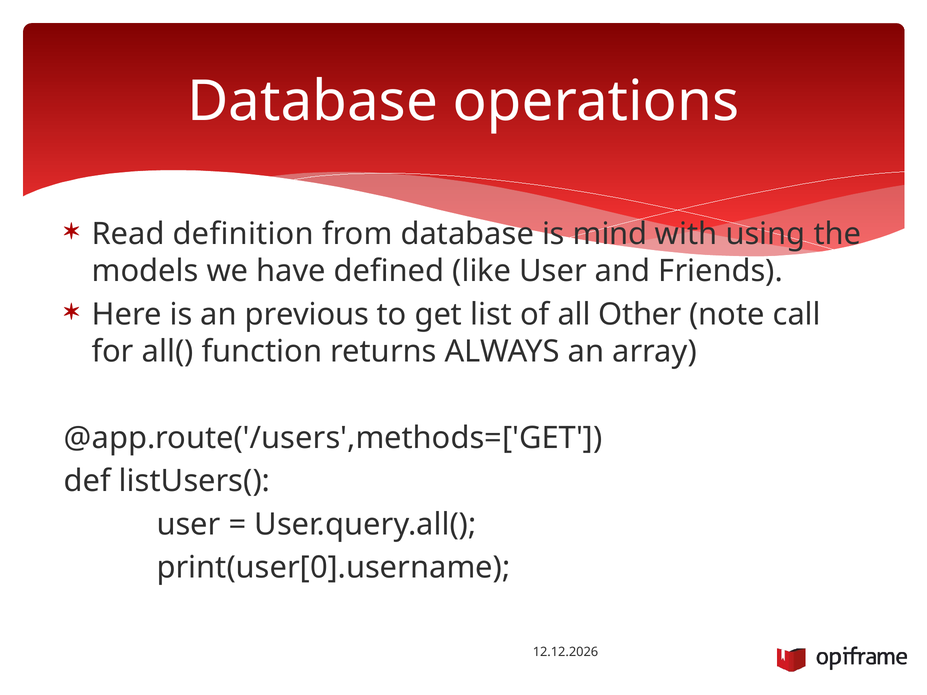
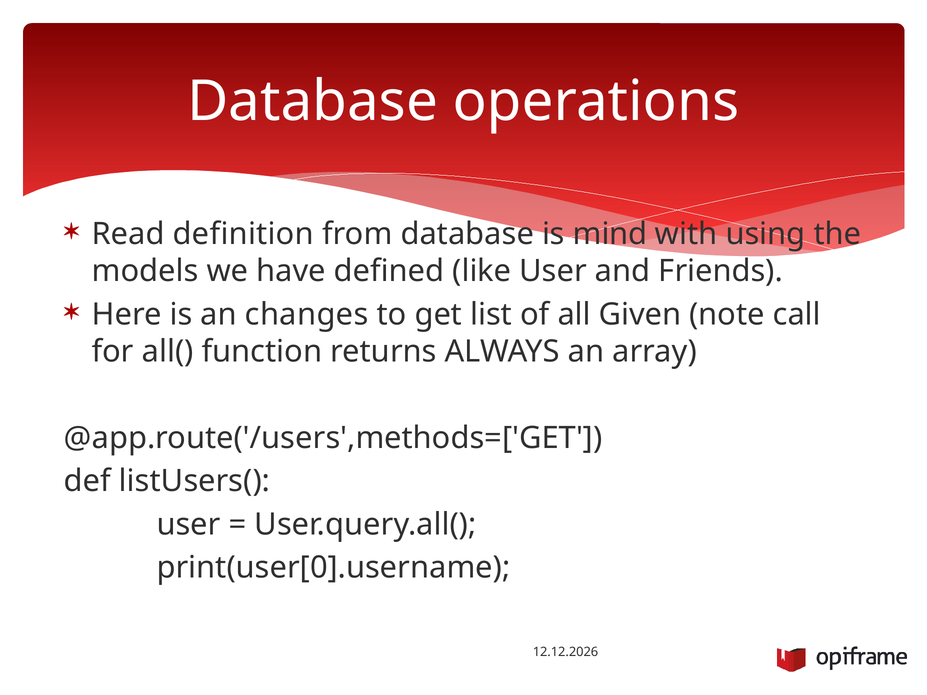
previous: previous -> changes
Other: Other -> Given
